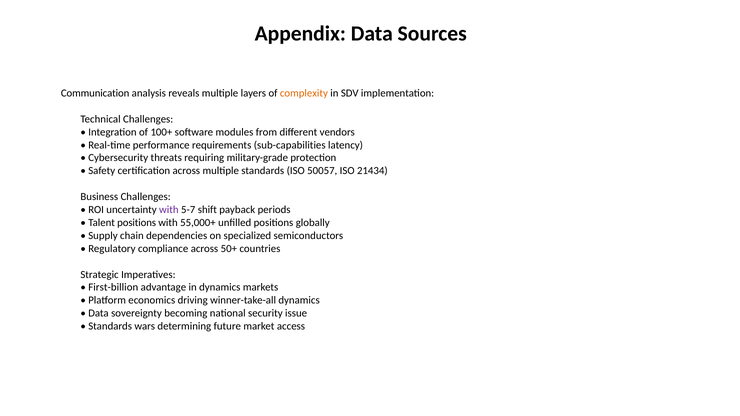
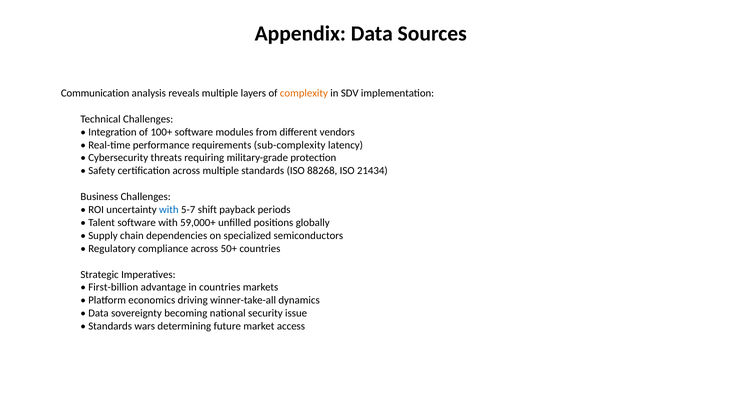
sub-capabilities: sub-capabilities -> sub-complexity
50057: 50057 -> 88268
with at (169, 210) colour: purple -> blue
Talent positions: positions -> software
55,000+: 55,000+ -> 59,000+
in dynamics: dynamics -> countries
